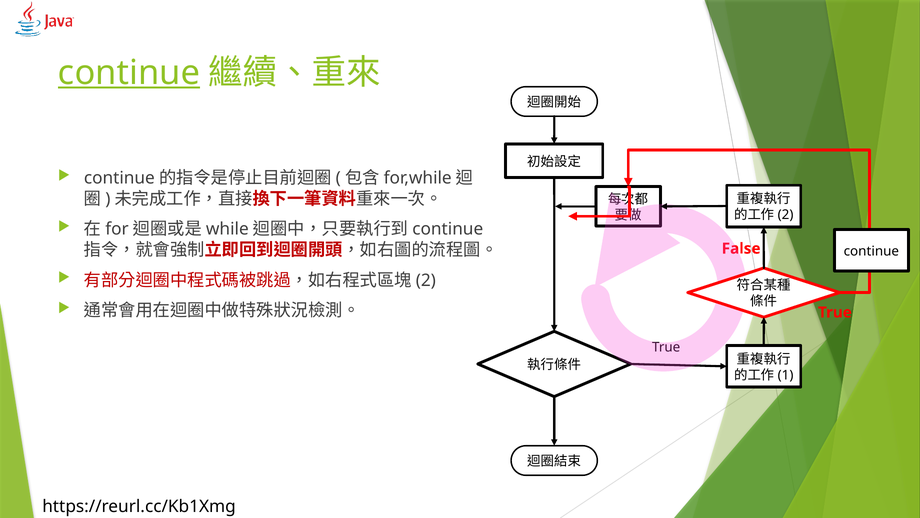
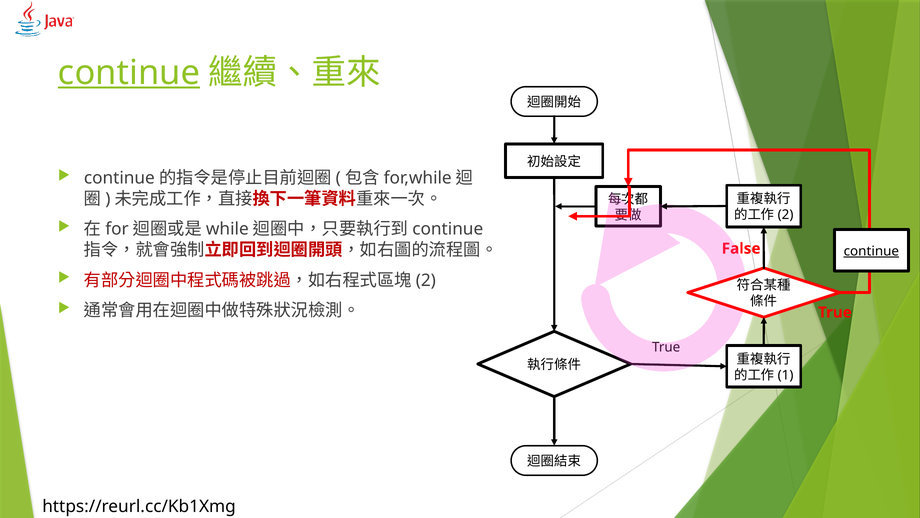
continue at (871, 251) underline: none -> present
